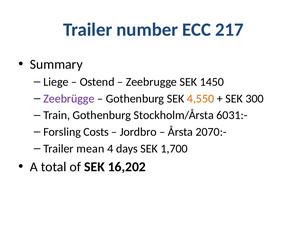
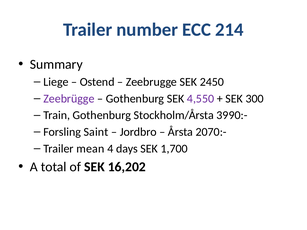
217: 217 -> 214
1450: 1450 -> 2450
4,550 colour: orange -> purple
6031:-: 6031:- -> 3990:-
Costs: Costs -> Saint
